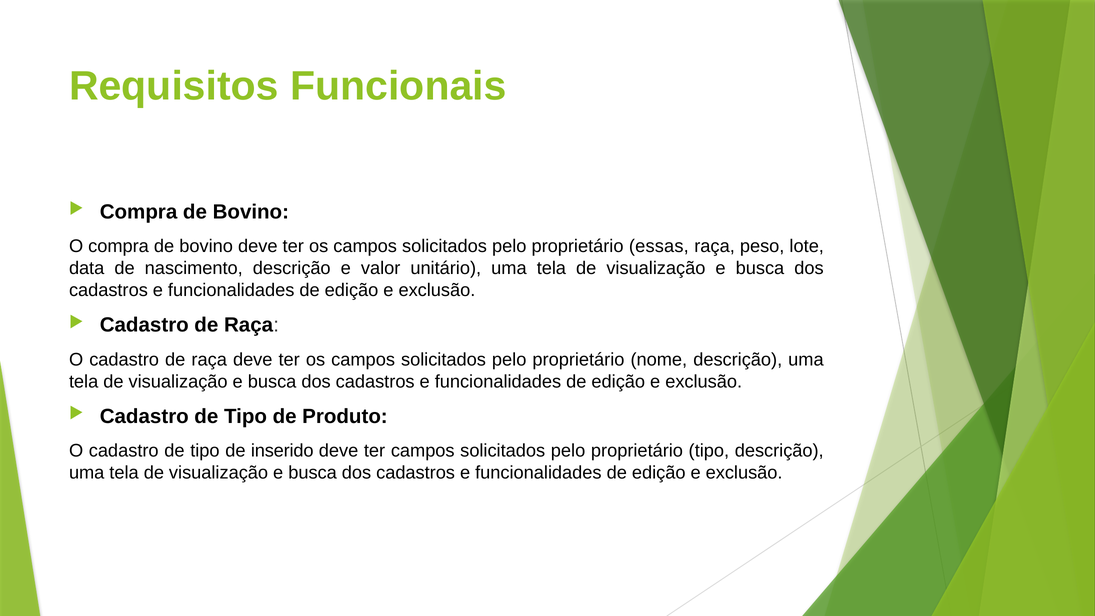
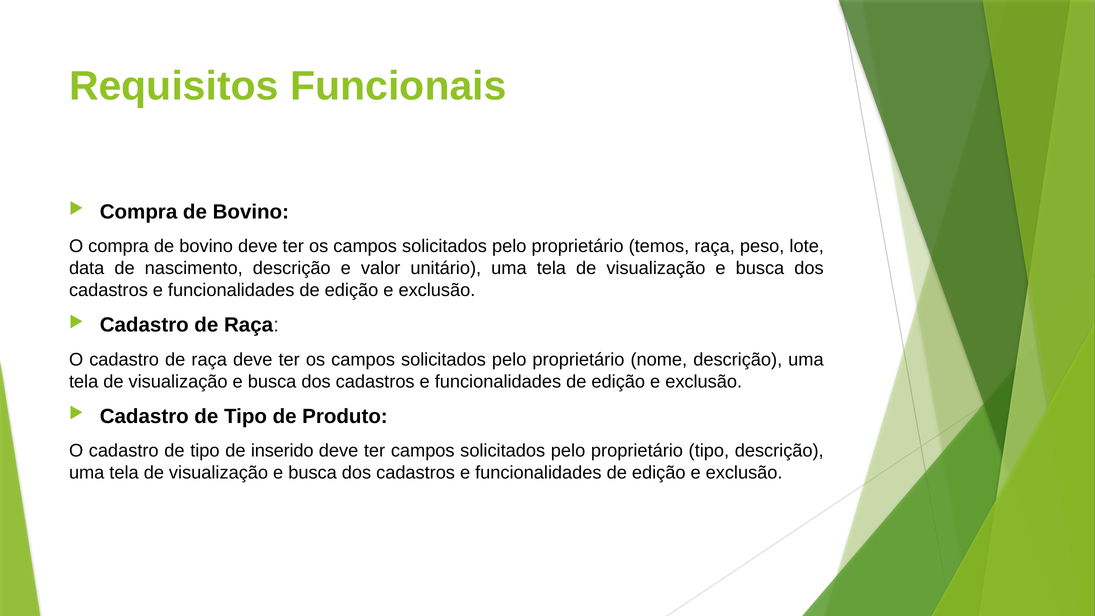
essas: essas -> temos
